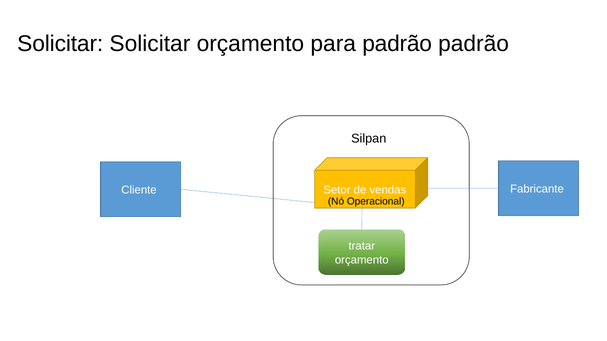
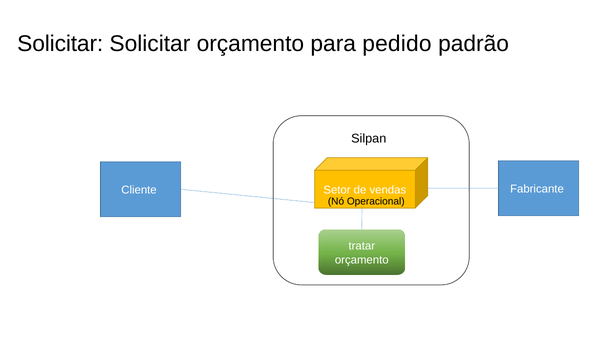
para padrão: padrão -> pedido
